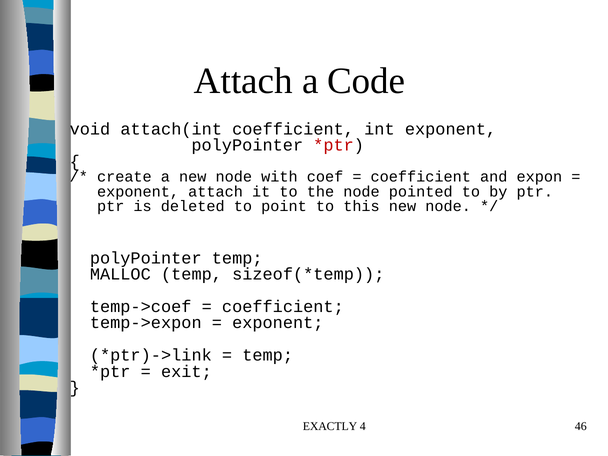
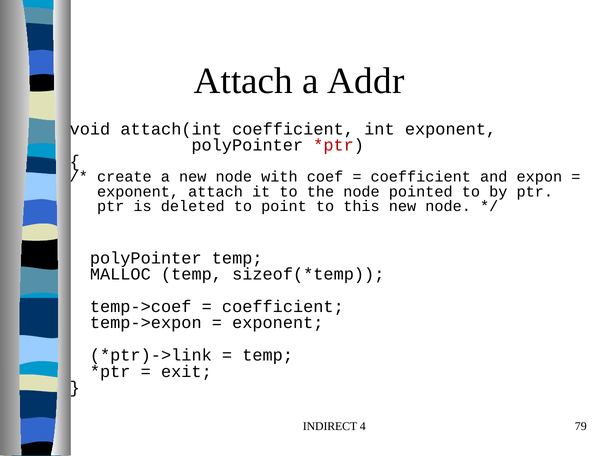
Code: Code -> Addr
EXACTLY: EXACTLY -> INDIRECT
46: 46 -> 79
